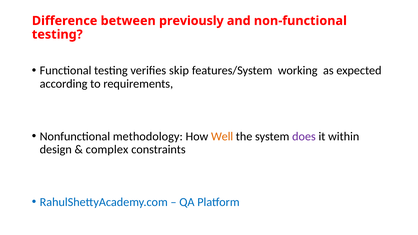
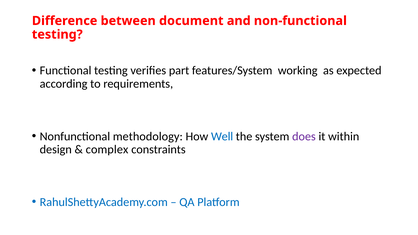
previously: previously -> document
skip: skip -> part
Well colour: orange -> blue
